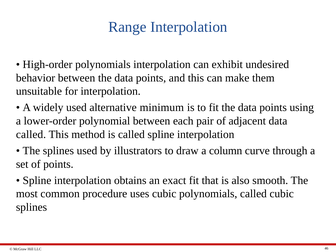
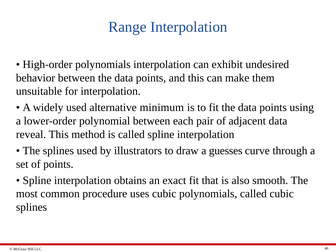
called at (31, 134): called -> reveal
column: column -> guesses
